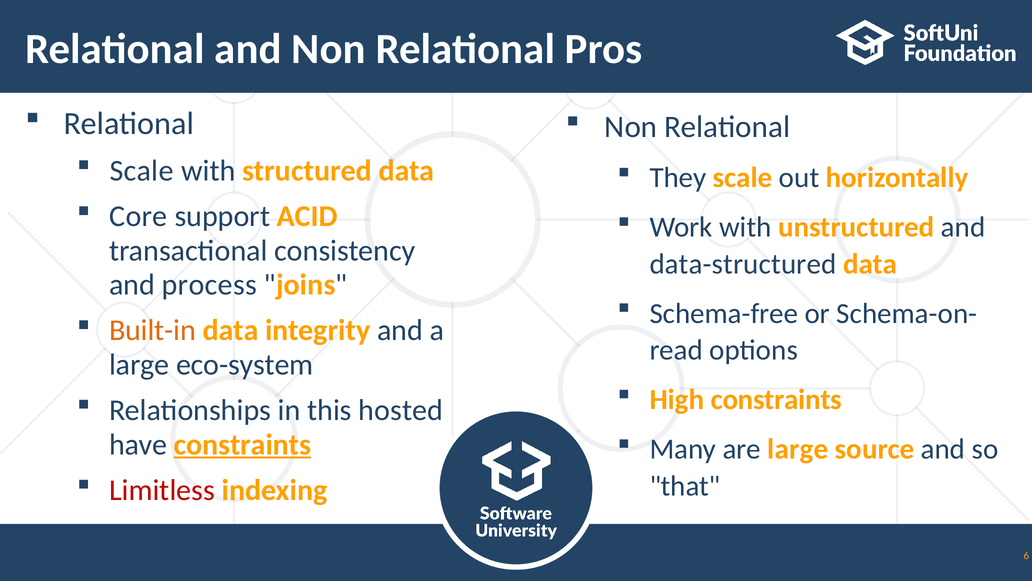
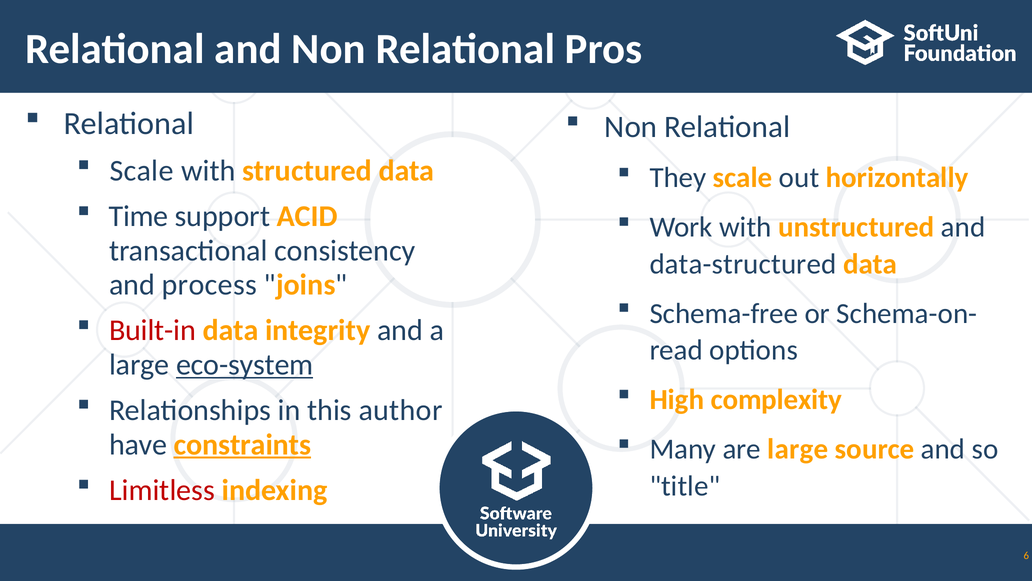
Core: Core -> Time
Built-in colour: orange -> red
eco-system underline: none -> present
High constraints: constraints -> complexity
hosted: hosted -> author
that: that -> title
